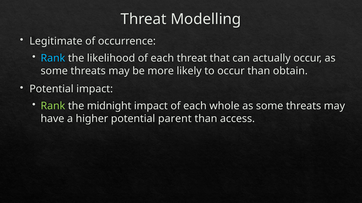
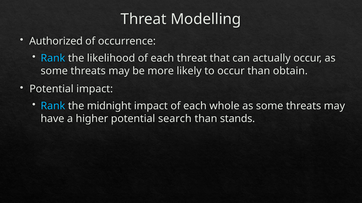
Legitimate: Legitimate -> Authorized
Rank at (53, 106) colour: light green -> light blue
parent: parent -> search
access: access -> stands
